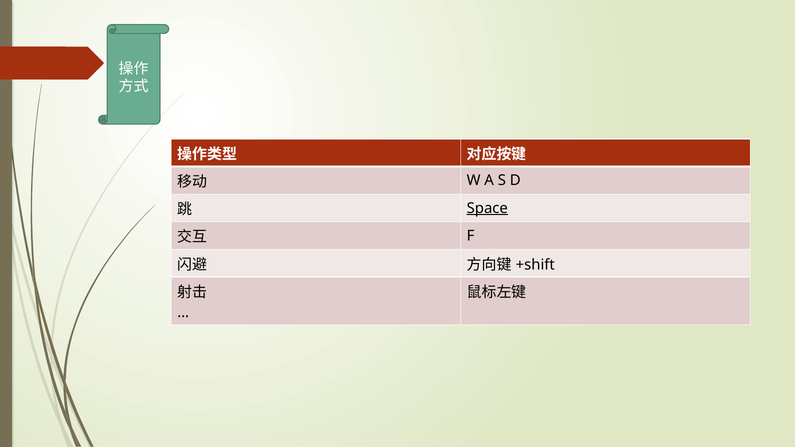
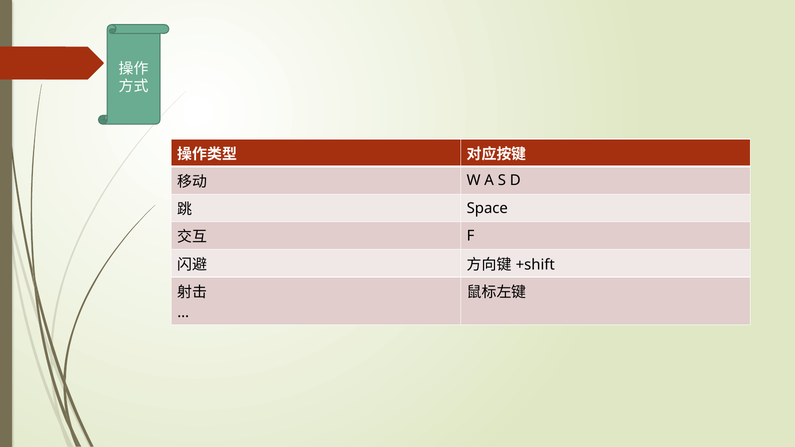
Space underline: present -> none
